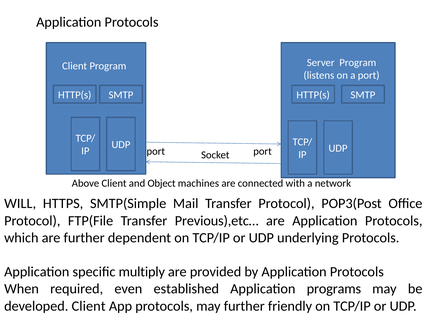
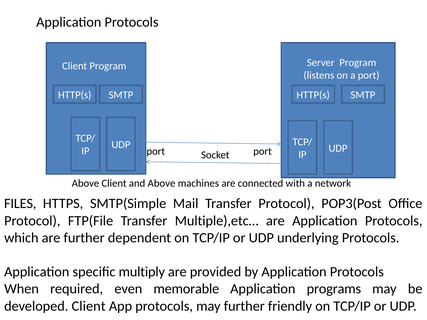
and Object: Object -> Above
WILL: WILL -> FILES
Previous),etc…: Previous),etc… -> Multiple),etc…
established: established -> memorable
